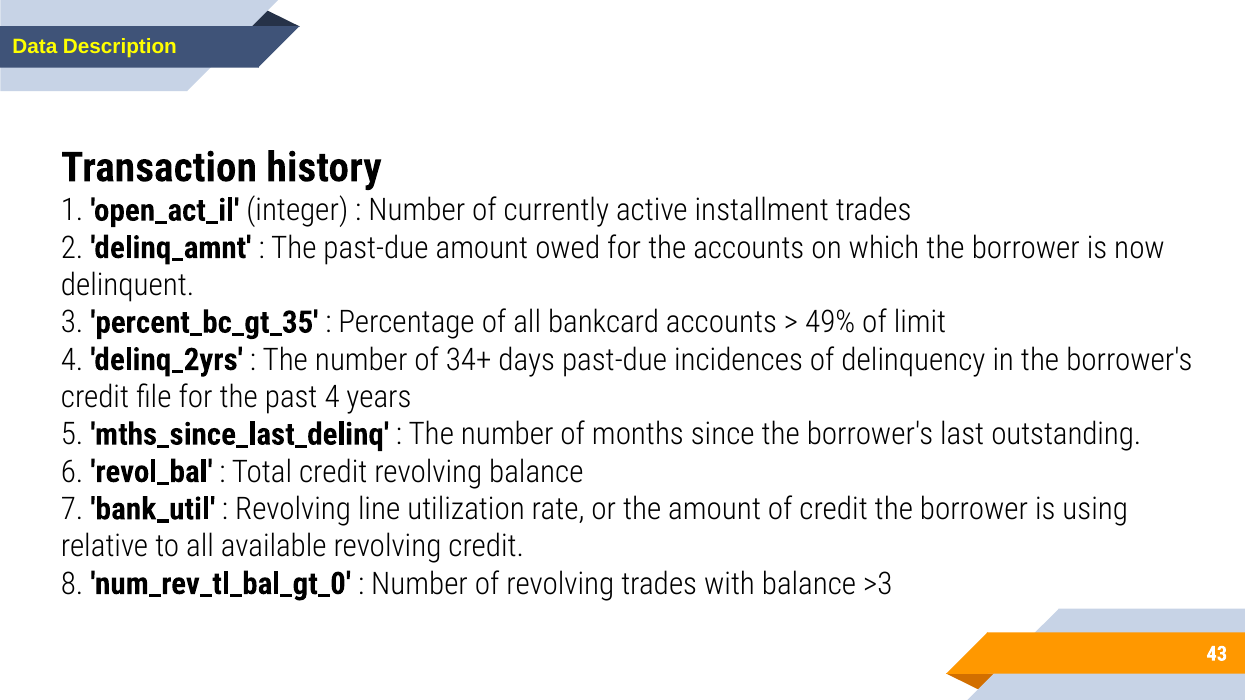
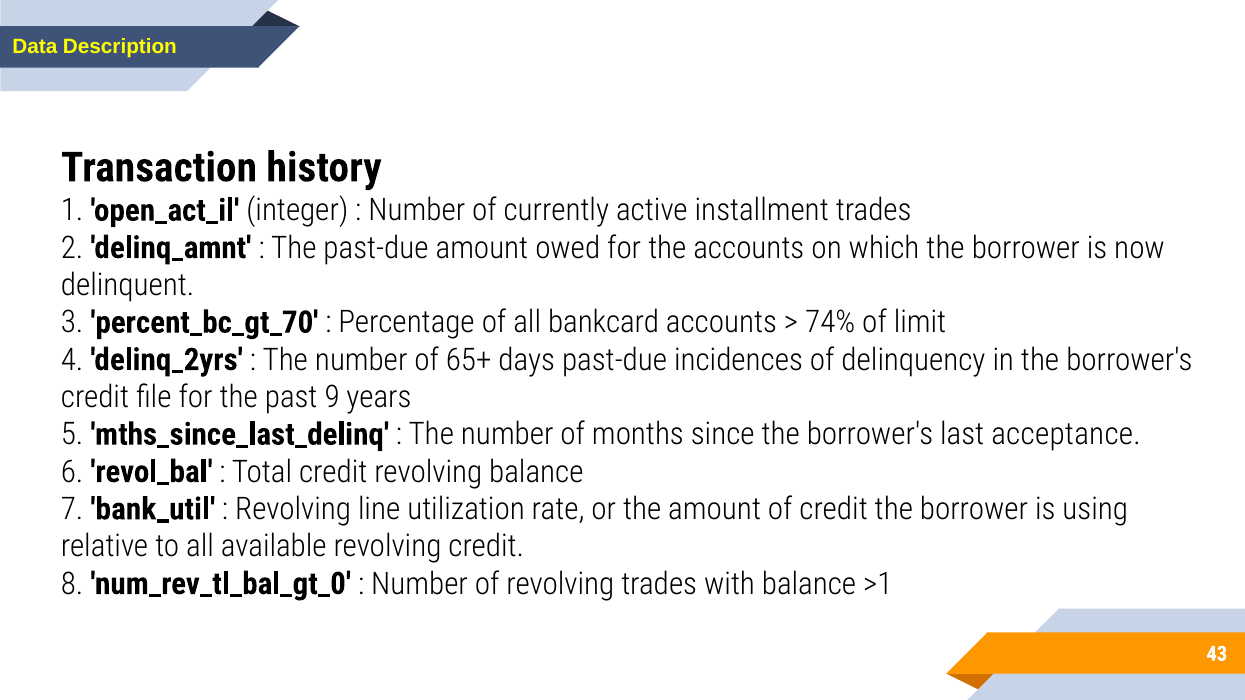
percent_bc_gt_35: percent_bc_gt_35 -> percent_bc_gt_70
49%: 49% -> 74%
34+: 34+ -> 65+
past 4: 4 -> 9
outstanding: outstanding -> acceptance
>3: >3 -> >1
